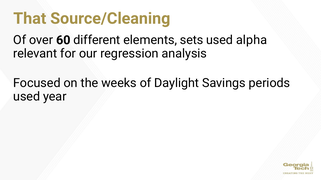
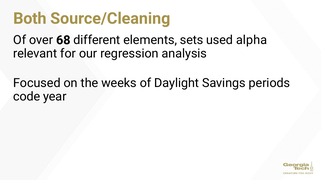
That: That -> Both
60: 60 -> 68
used at (27, 97): used -> code
